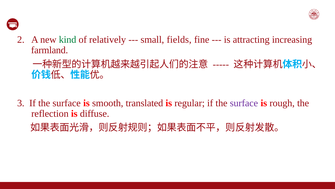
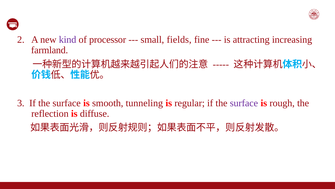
kind colour: green -> purple
relatively: relatively -> processor
translated: translated -> tunneling
